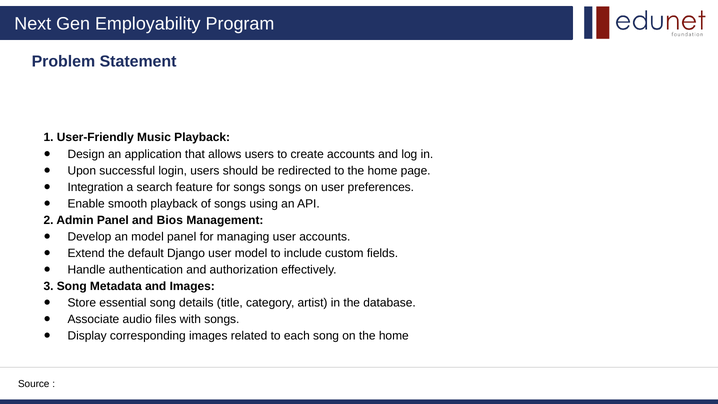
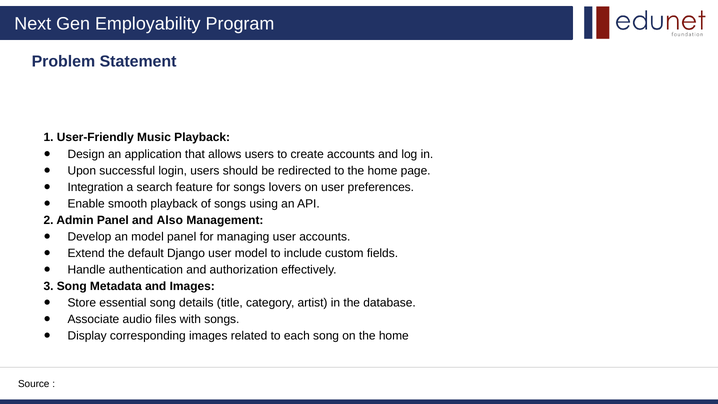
songs songs: songs -> lovers
Bios: Bios -> Also
